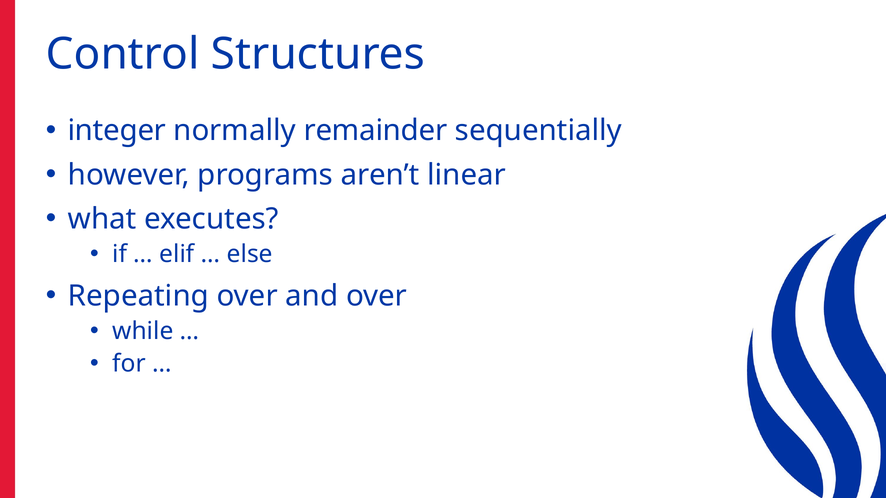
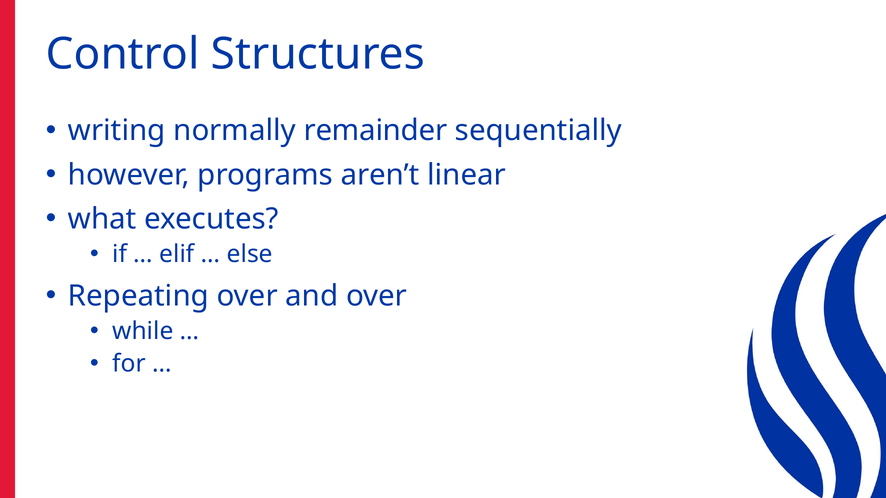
integer: integer -> writing
